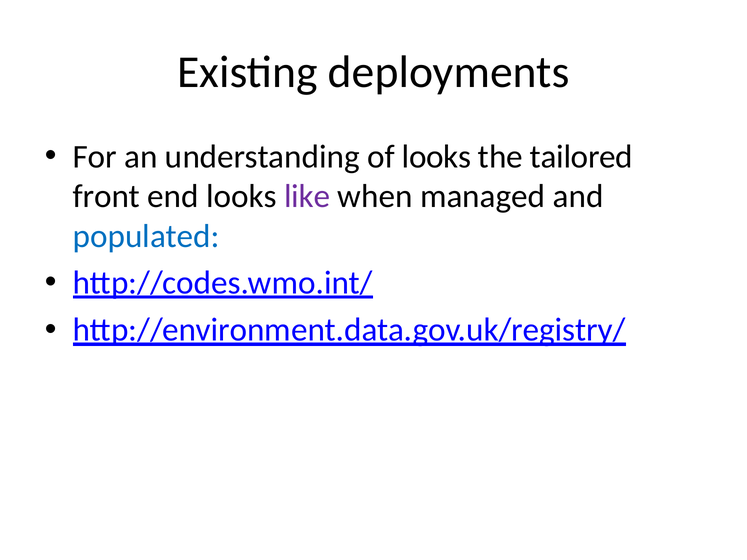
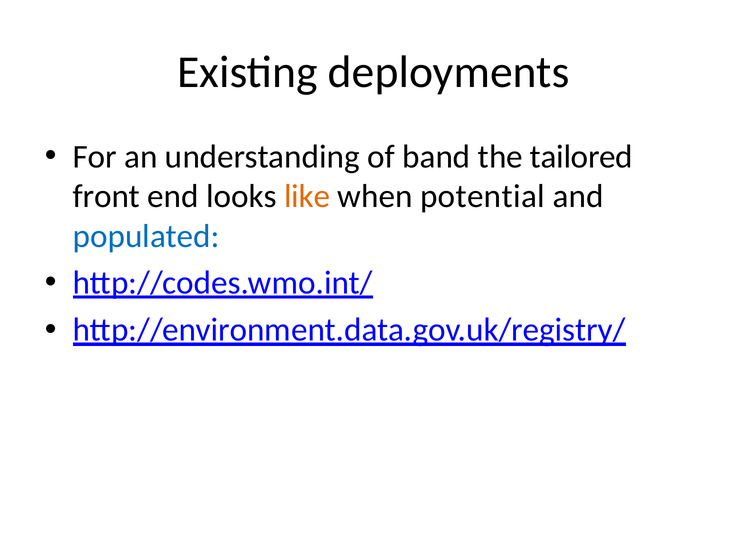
of looks: looks -> band
like colour: purple -> orange
managed: managed -> potential
